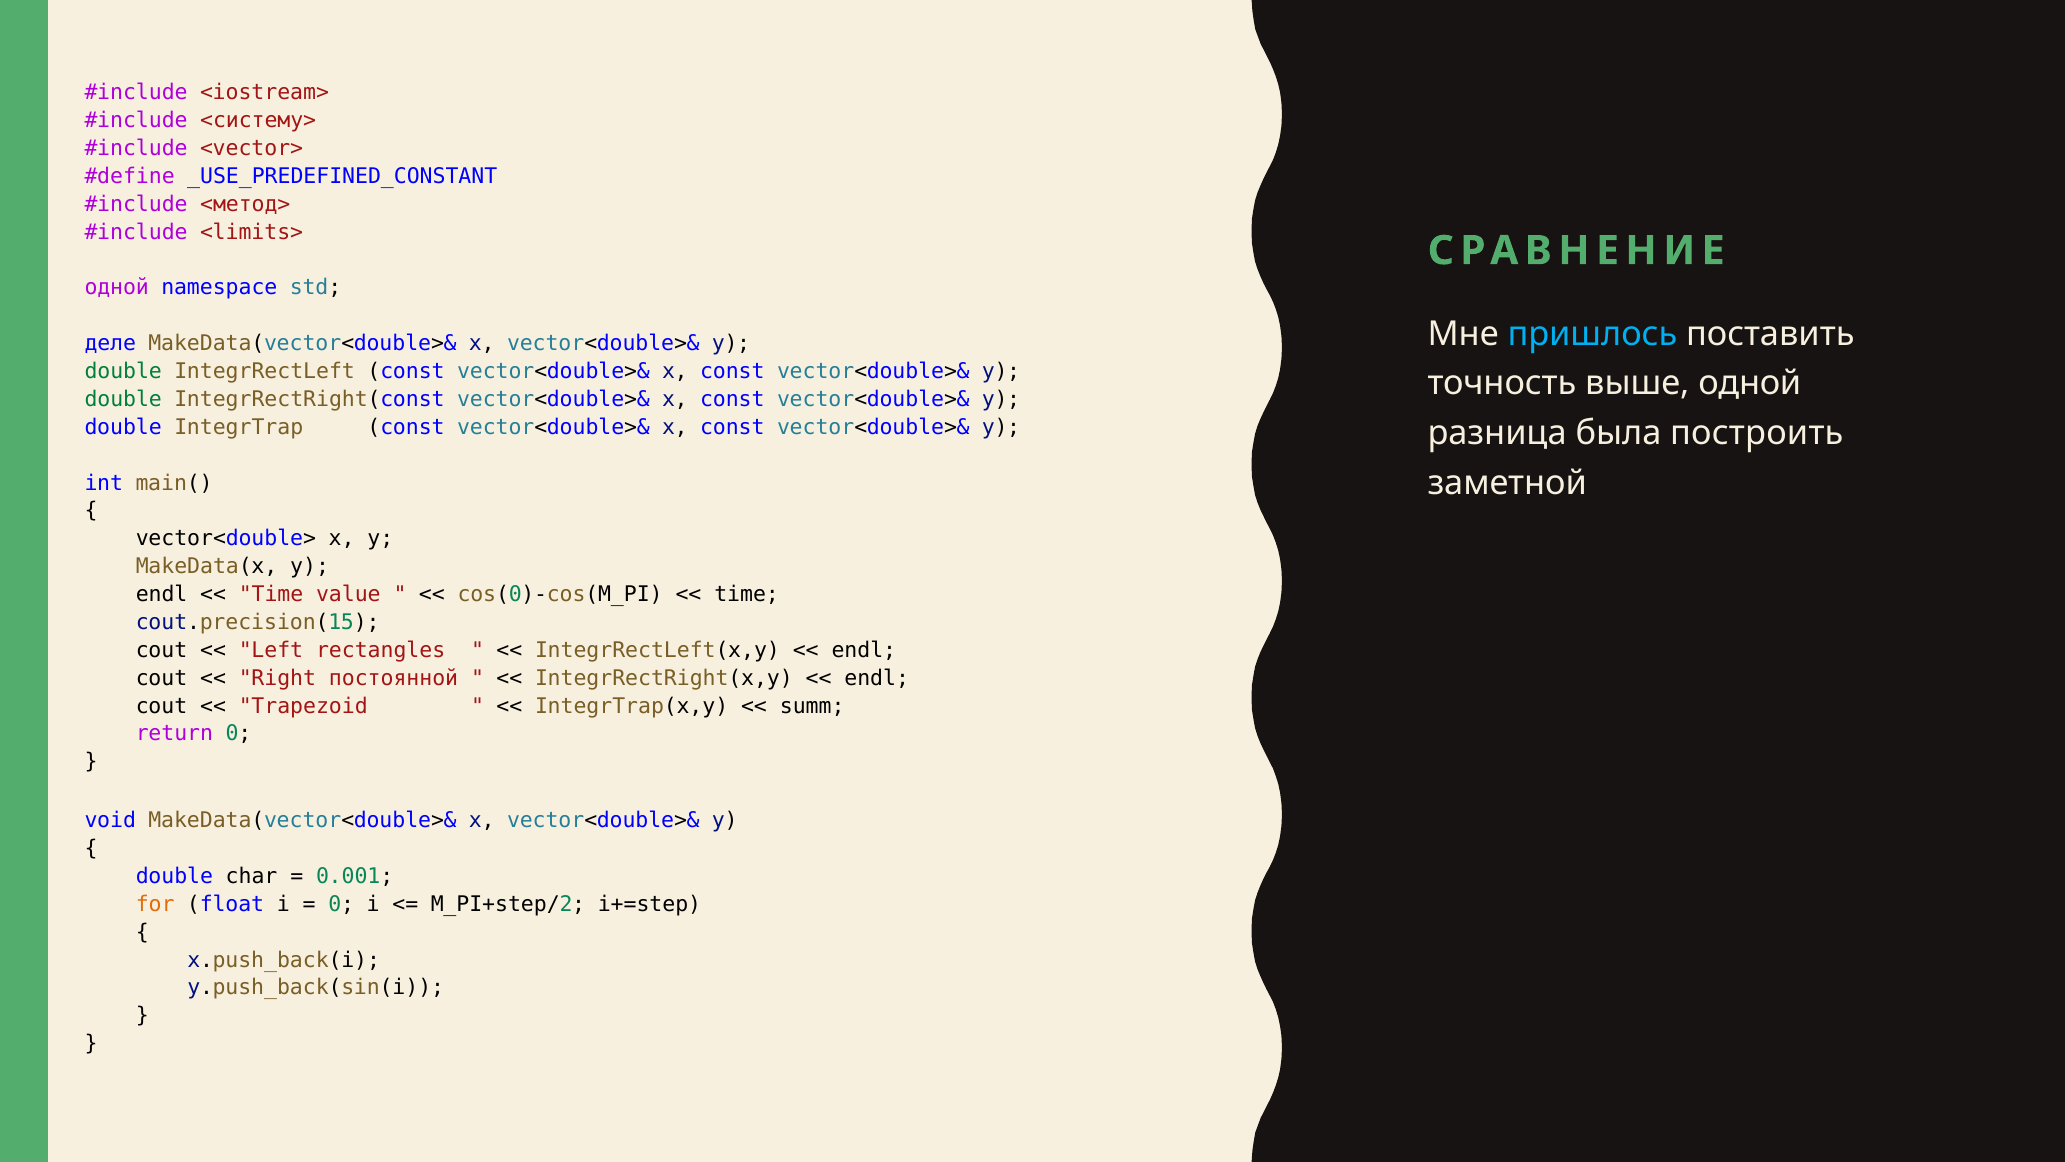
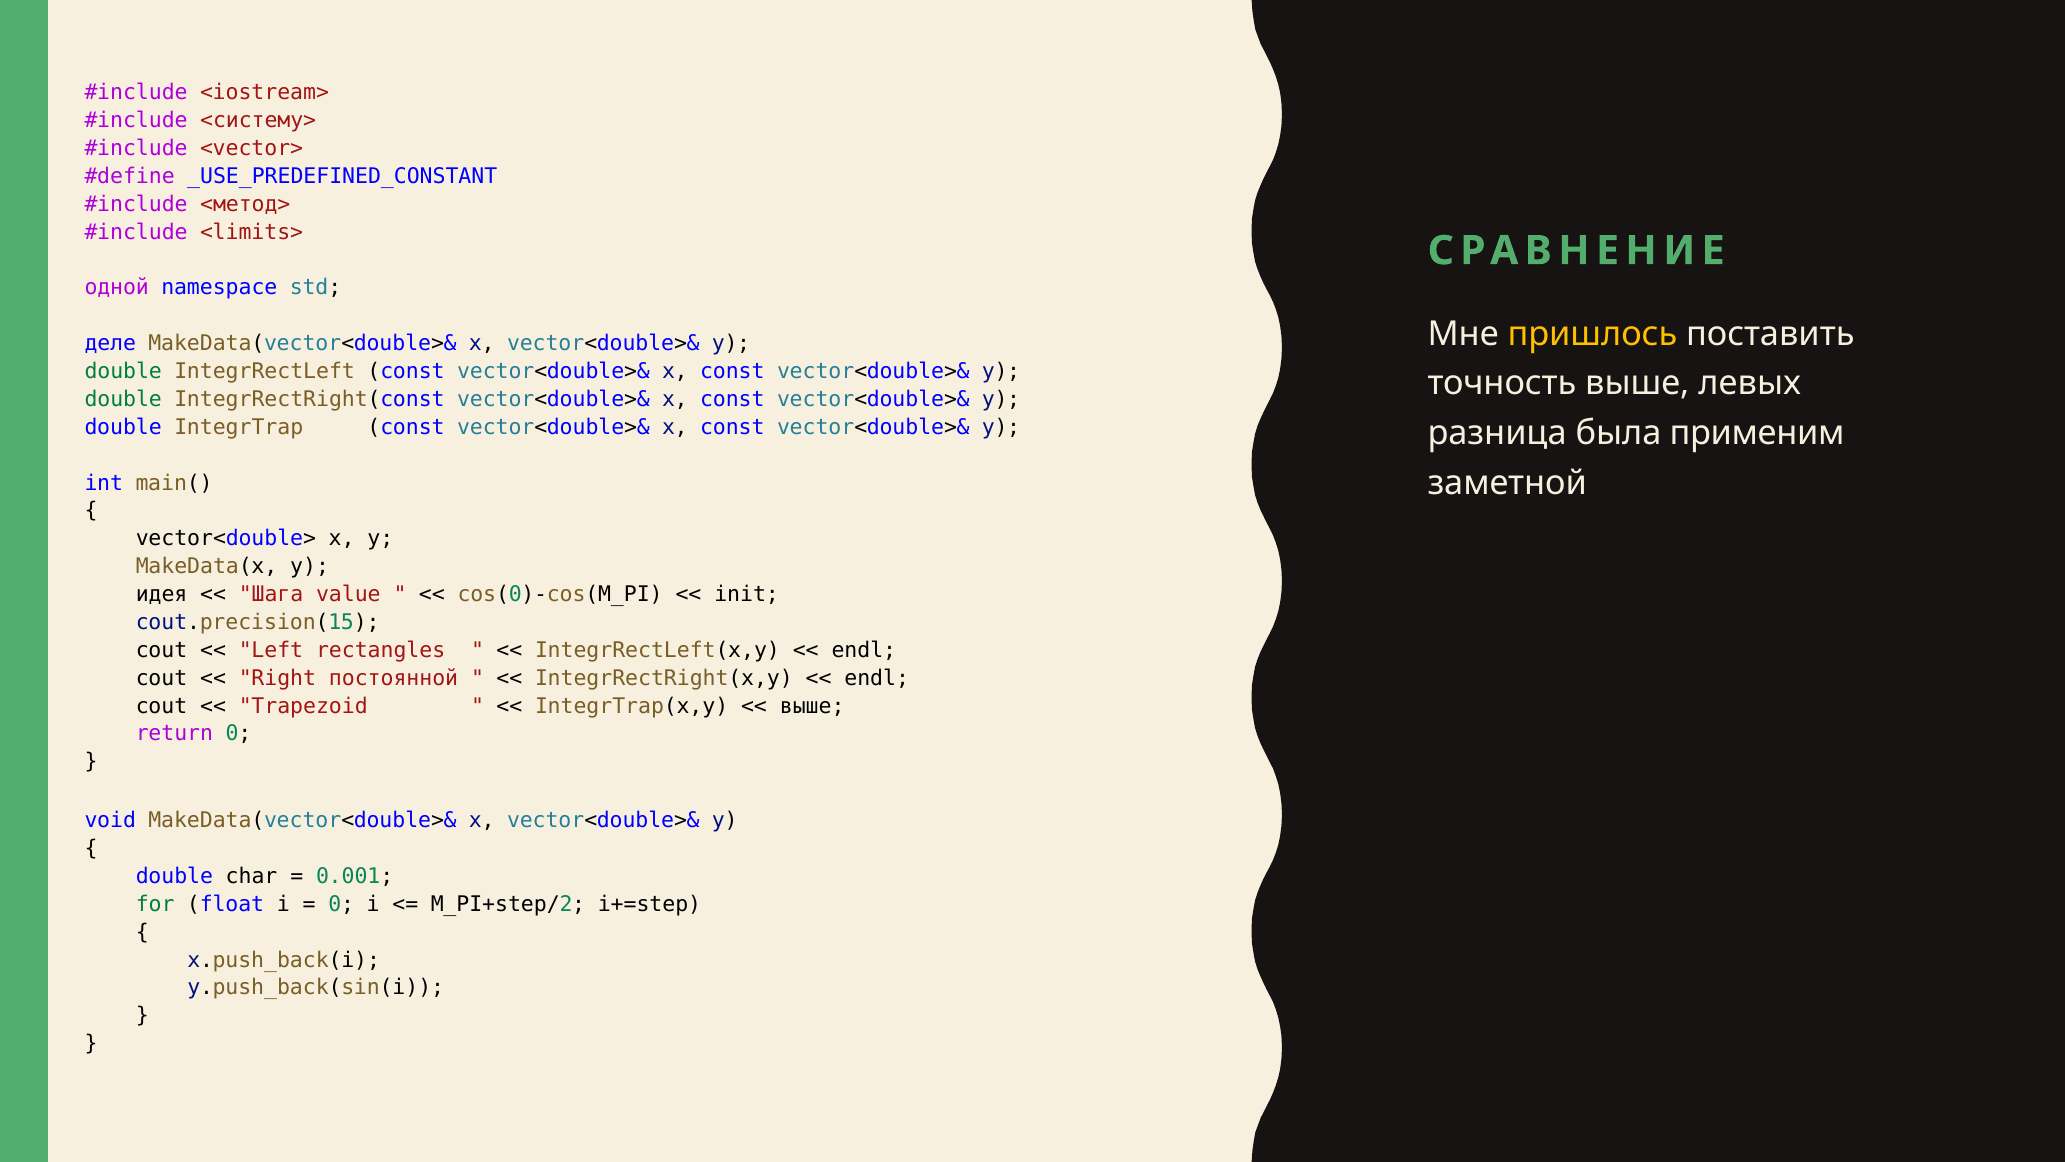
пришлось colour: light blue -> yellow
выше одной: одной -> левых
построить: построить -> применим
endl at (162, 594): endl -> идея
Time at (271, 594): Time -> Шага
time at (747, 594): time -> init
summ at (812, 706): summ -> выше
for colour: orange -> green
